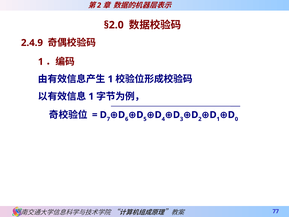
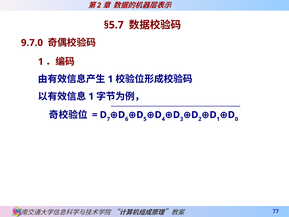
§2.0: §2.0 -> §5.7
2.4.9: 2.4.9 -> 9.7.0
